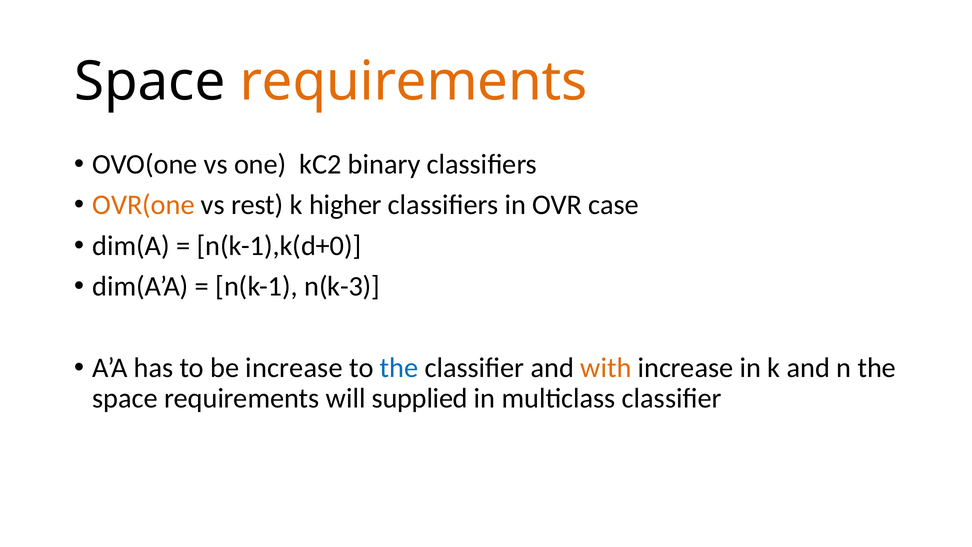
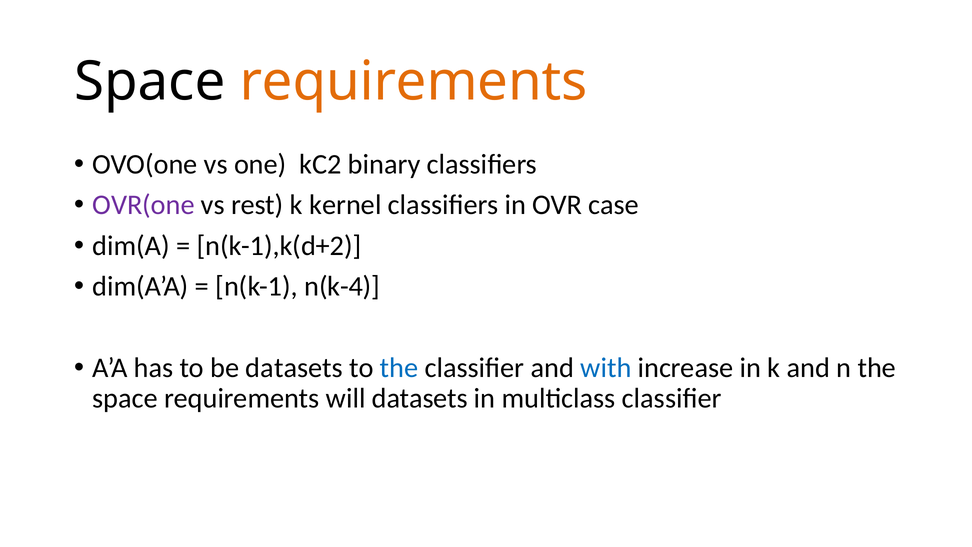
OVR(one colour: orange -> purple
higher: higher -> kernel
n(k-1),k(d+0: n(k-1),k(d+0 -> n(k-1),k(d+2
n(k-3: n(k-3 -> n(k-4
be increase: increase -> datasets
with colour: orange -> blue
will supplied: supplied -> datasets
